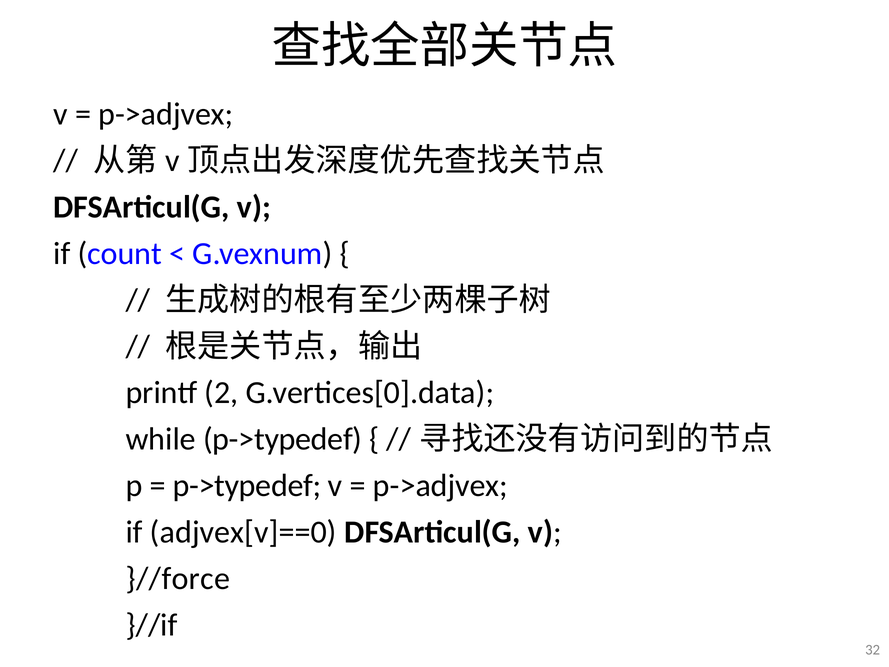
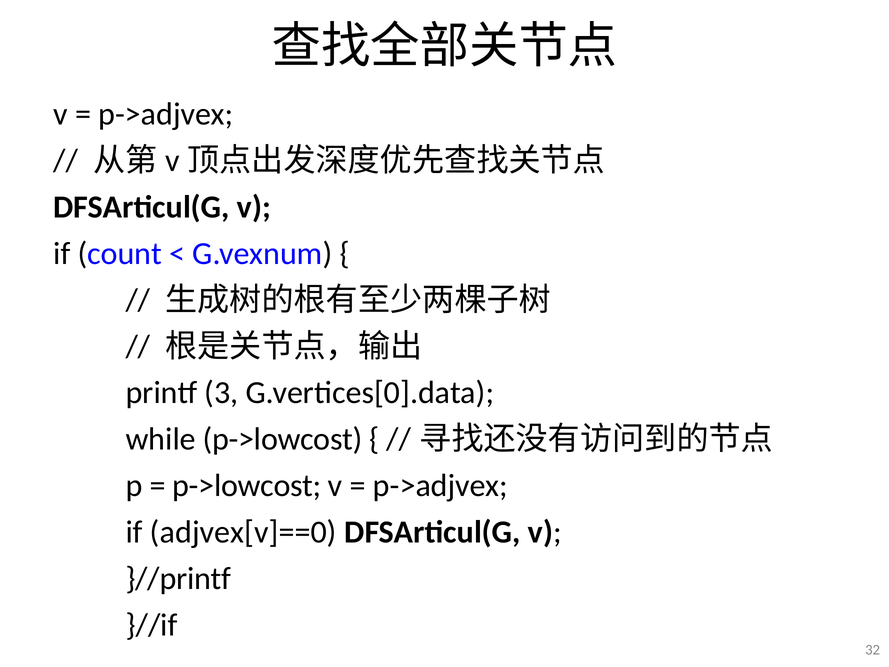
2: 2 -> 3
while p->typedef: p->typedef -> p->lowcost
p->typedef at (247, 486): p->typedef -> p->lowcost
}//force: }//force -> }//printf
